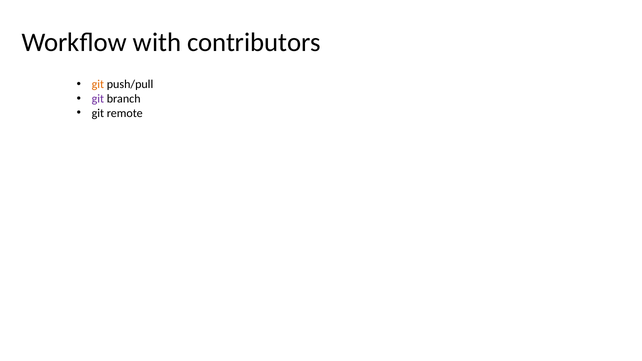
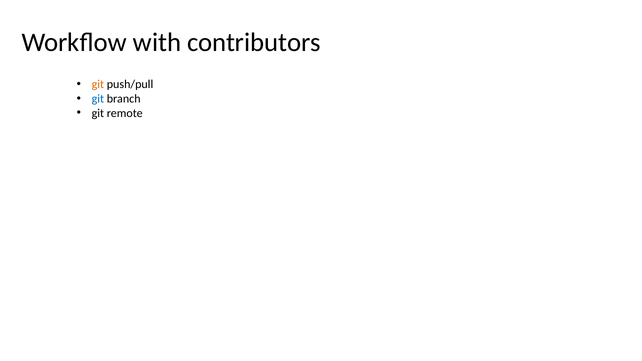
git at (98, 99) colour: purple -> blue
